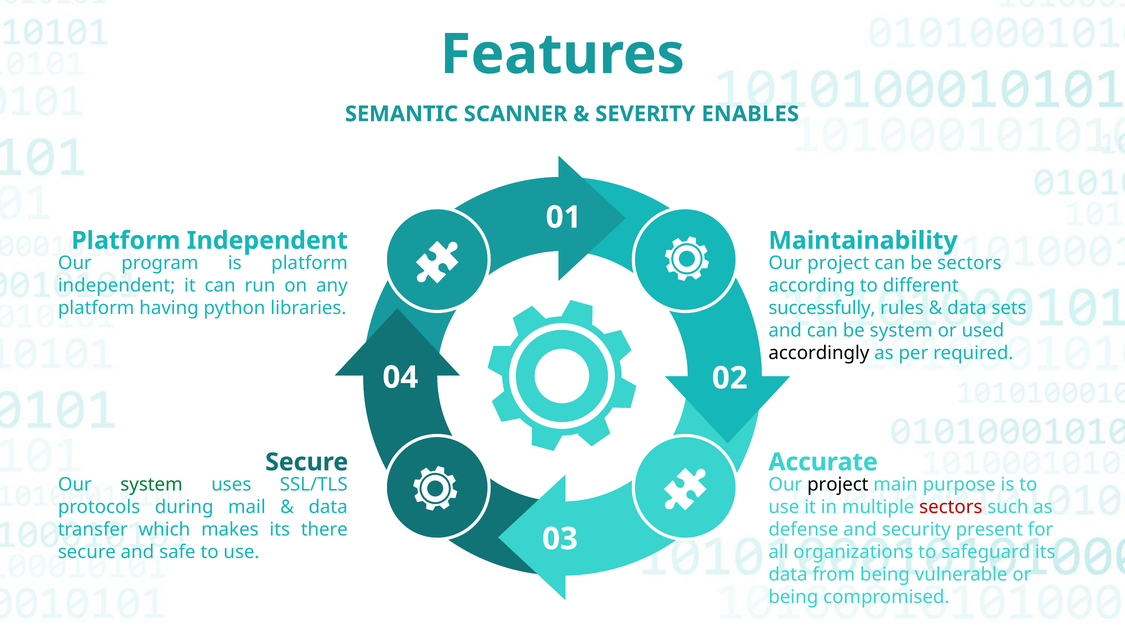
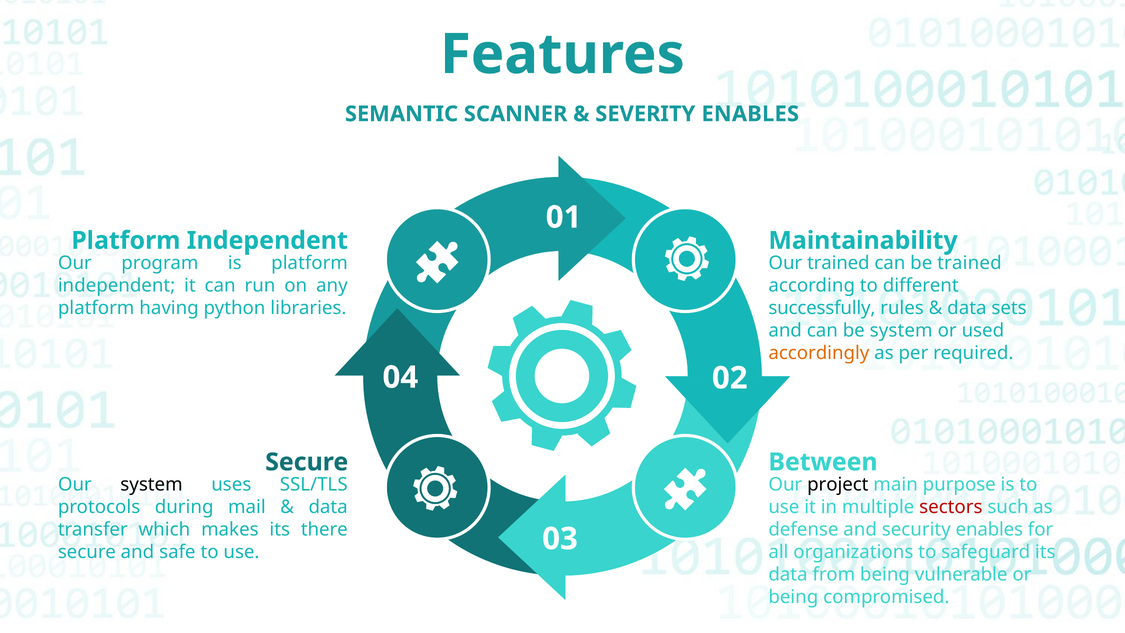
project at (838, 263): project -> trained
be sectors: sectors -> trained
accordingly colour: black -> orange
Accurate: Accurate -> Between
system at (152, 484) colour: green -> black
security present: present -> enables
